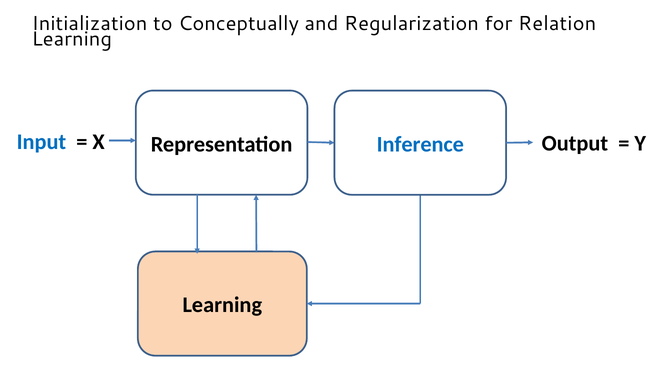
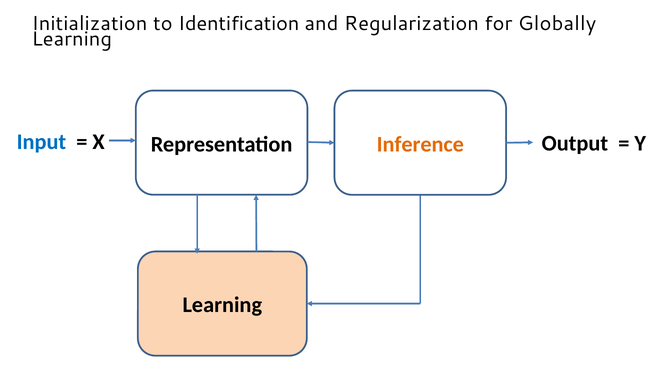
Conceptually: Conceptually -> Identification
Relation: Relation -> Globally
Inference colour: blue -> orange
